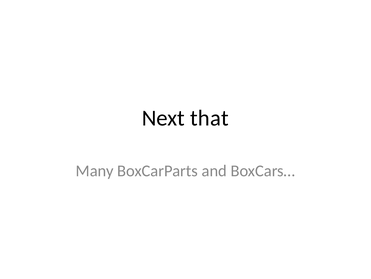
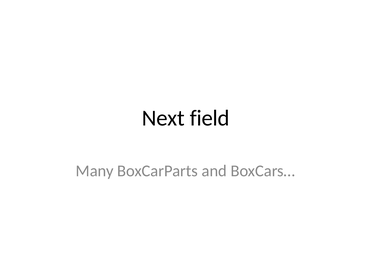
that: that -> field
